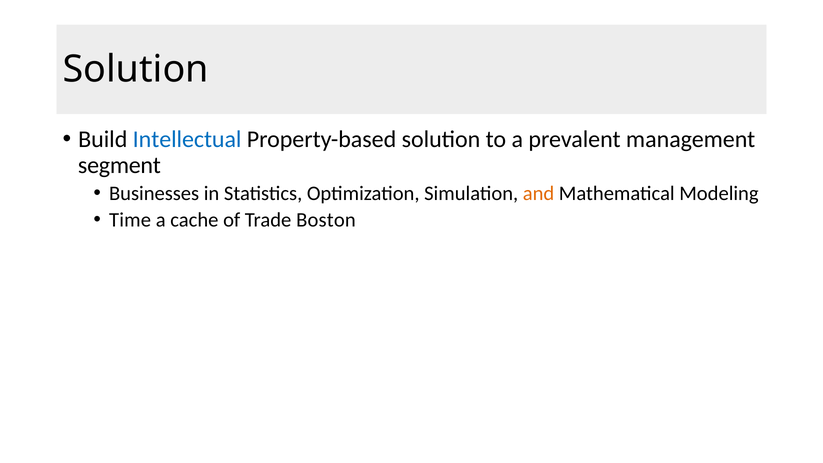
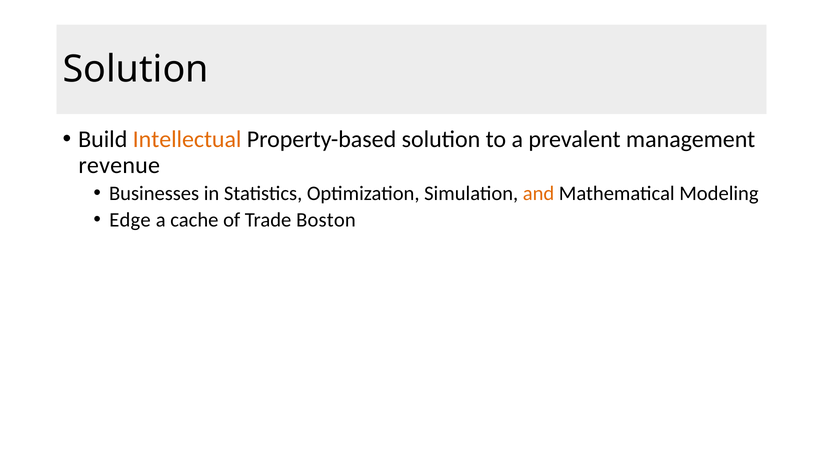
Intellectual colour: blue -> orange
segment: segment -> revenue
Time: Time -> Edge
